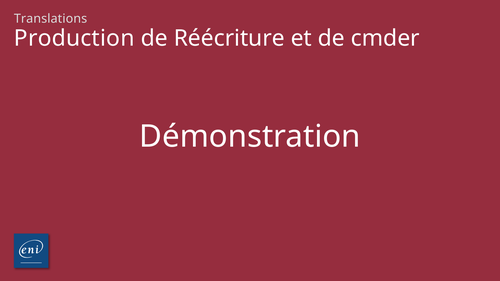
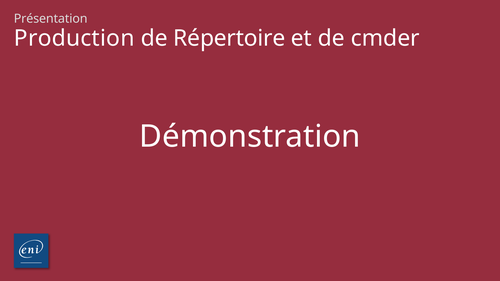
Translations: Translations -> Présentation
Réécriture: Réécriture -> Répertoire
